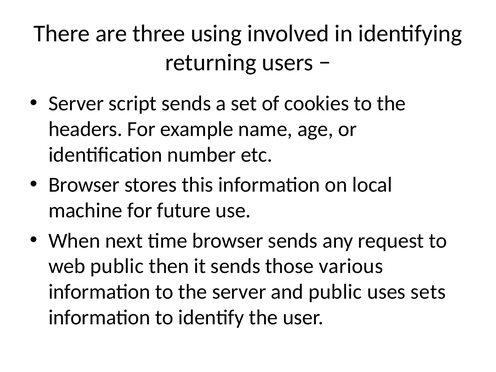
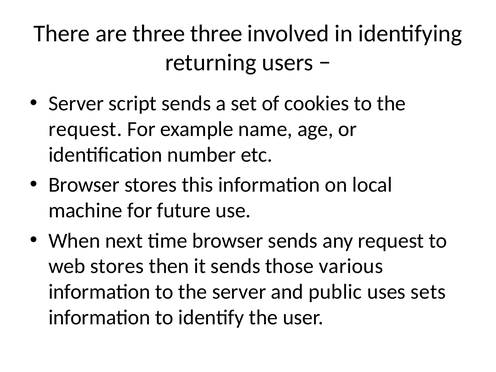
three using: using -> three
headers at (85, 129): headers -> request
web public: public -> stores
